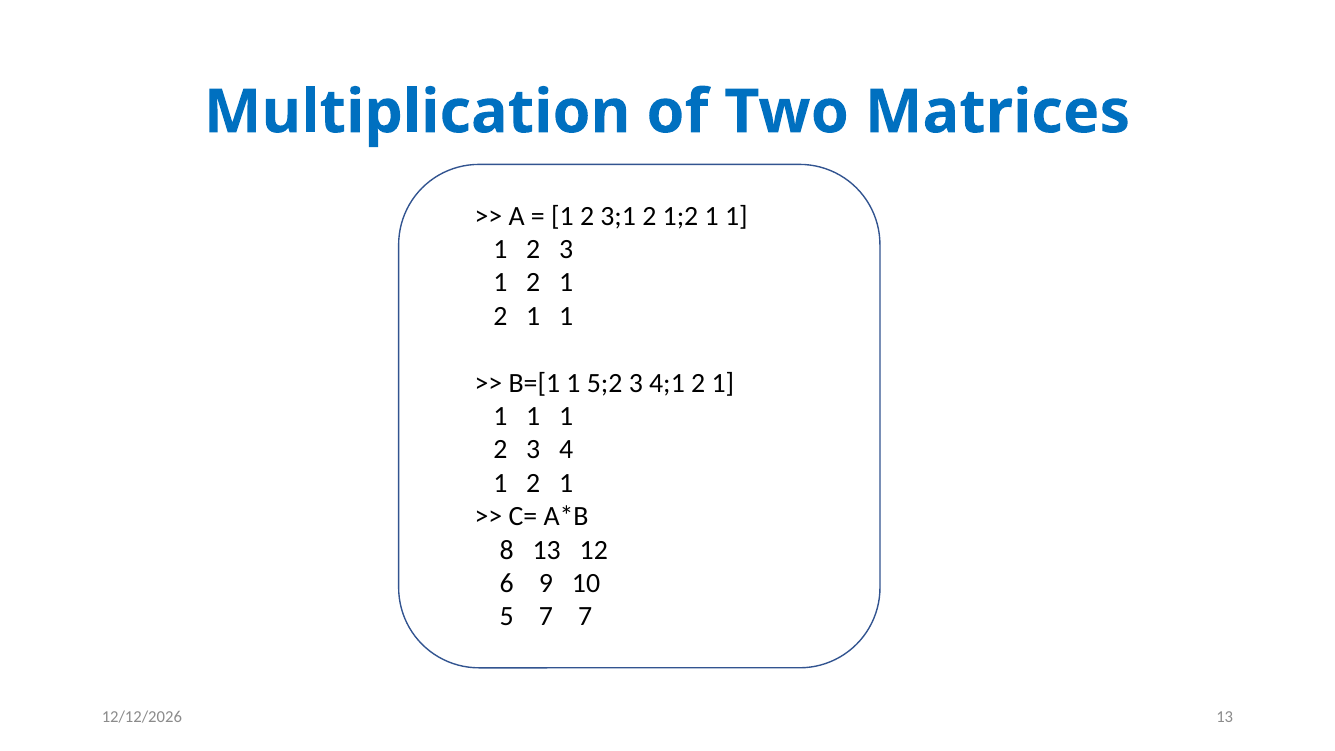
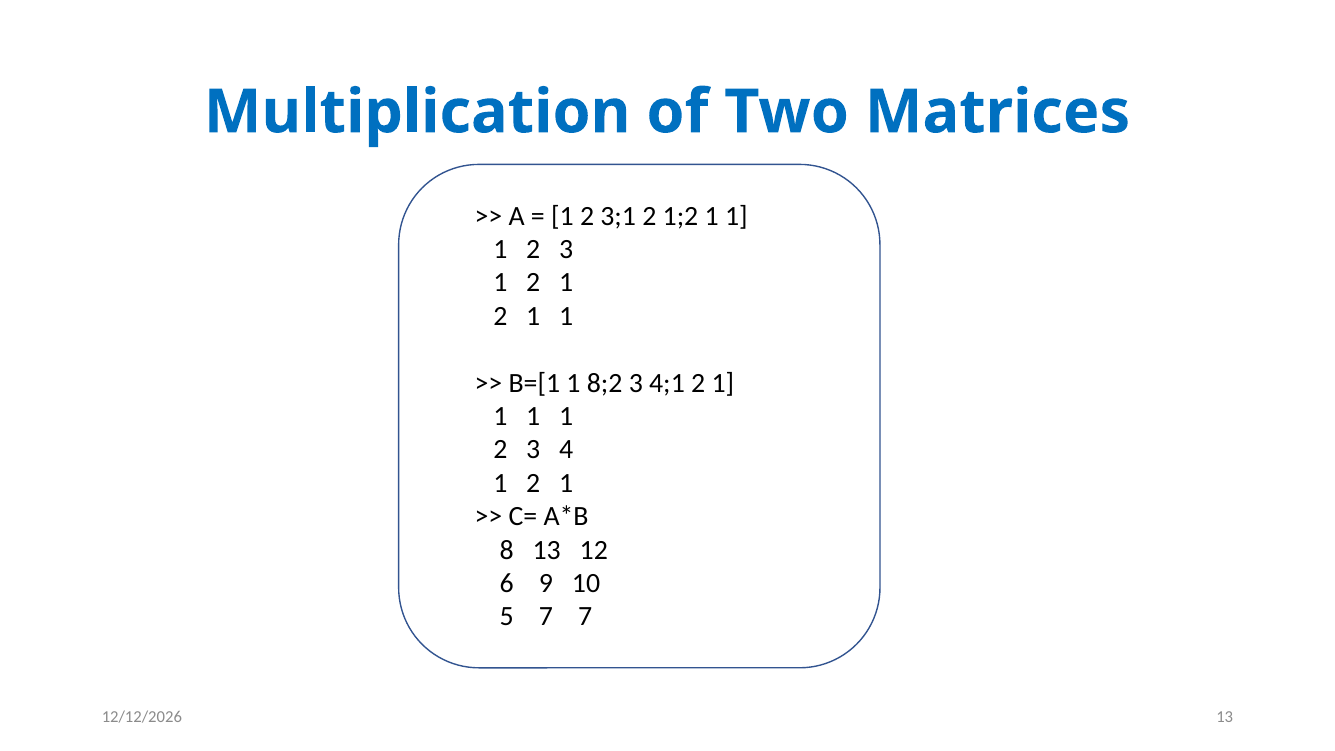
5;2: 5;2 -> 8;2
